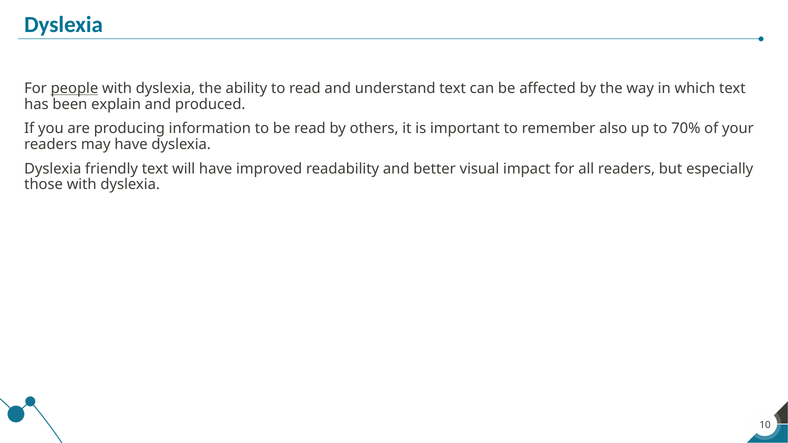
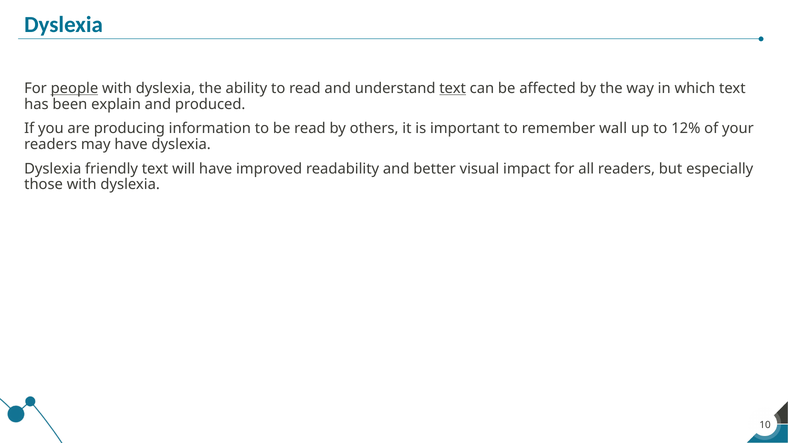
text at (453, 88) underline: none -> present
also: also -> wall
70%: 70% -> 12%
